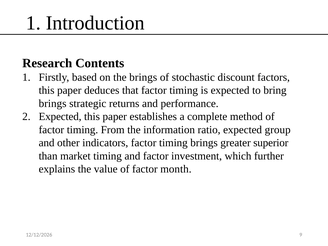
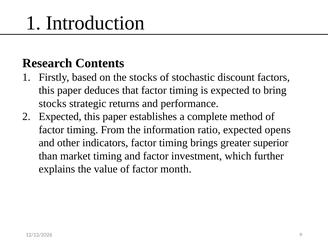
the brings: brings -> stocks
brings at (53, 103): brings -> stocks
group: group -> opens
